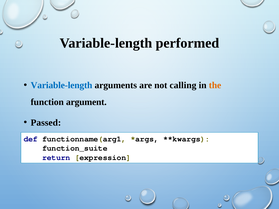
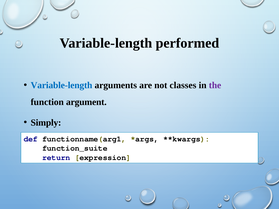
calling: calling -> classes
the colour: orange -> purple
Passed: Passed -> Simply
